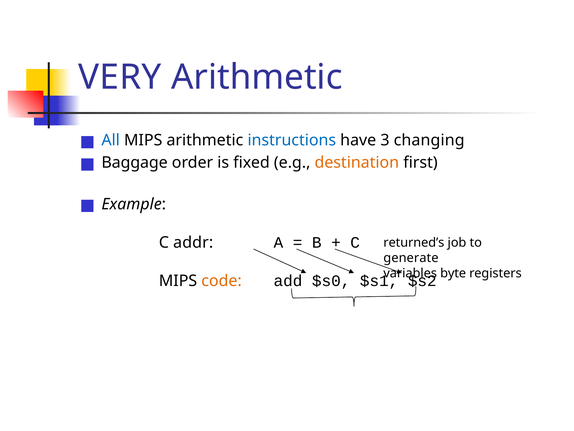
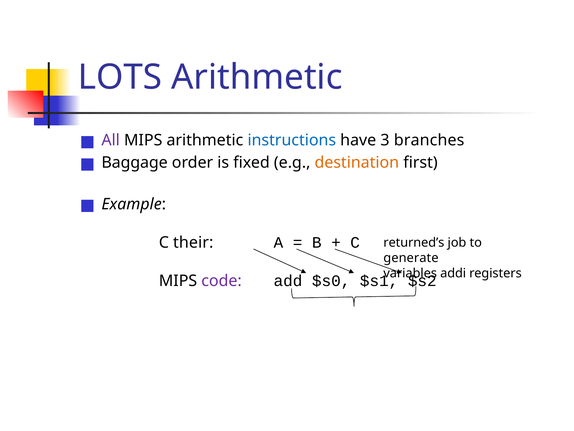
VERY: VERY -> LOTS
All colour: blue -> purple
changing: changing -> branches
addr: addr -> their
byte: byte -> addi
code colour: orange -> purple
